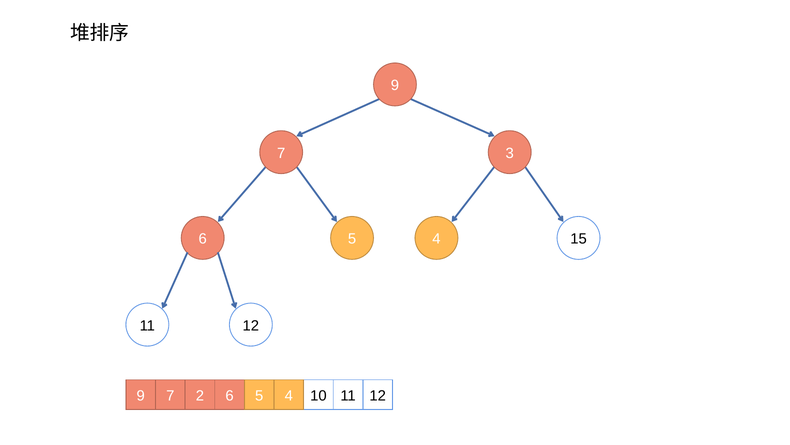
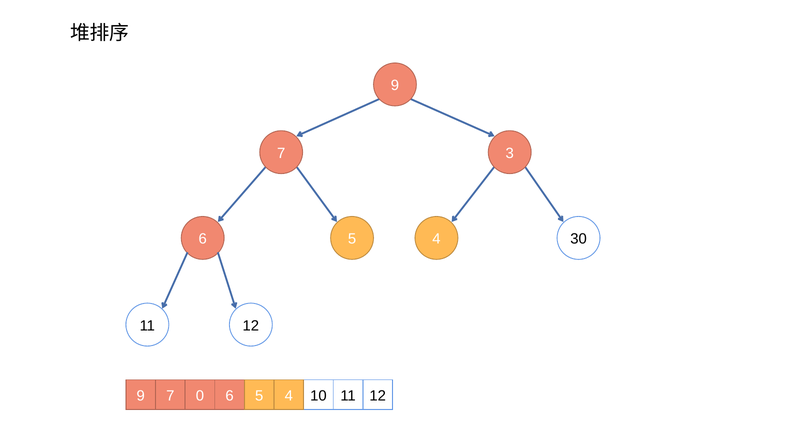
15: 15 -> 30
2: 2 -> 0
